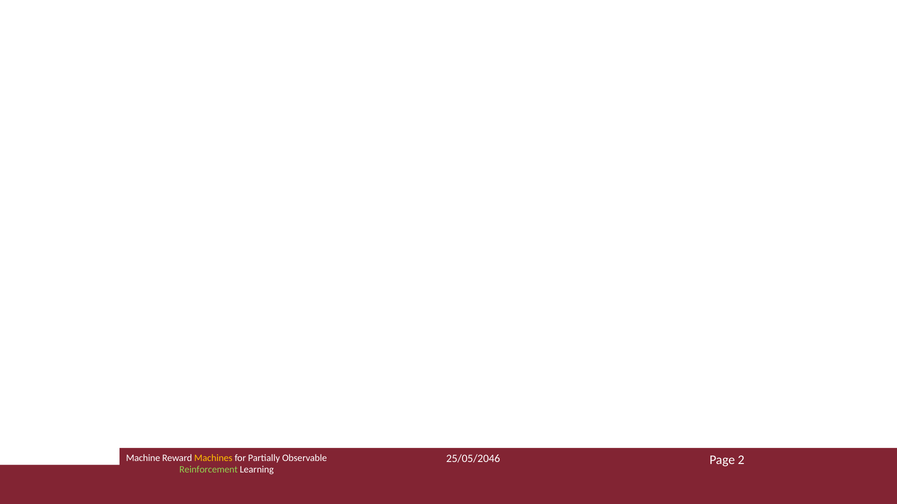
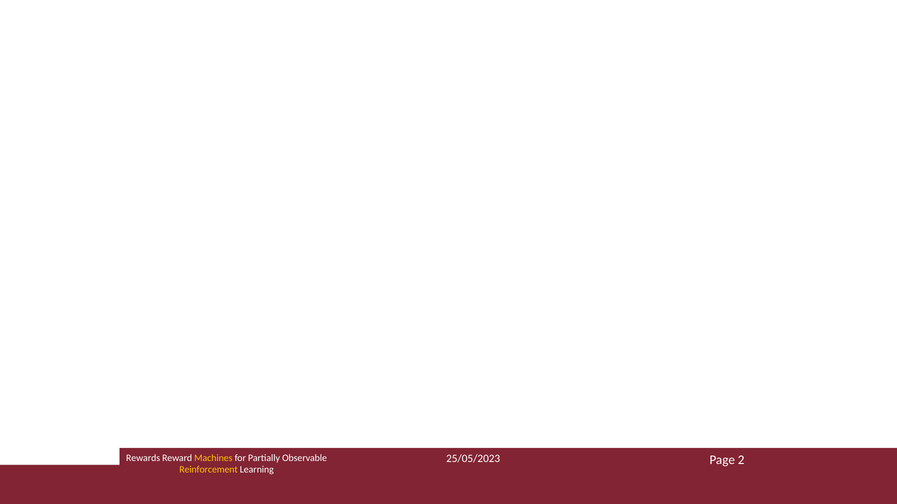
Machine: Machine -> Rewards
25/05/2046: 25/05/2046 -> 25/05/2023
Reinforcement colour: light green -> yellow
